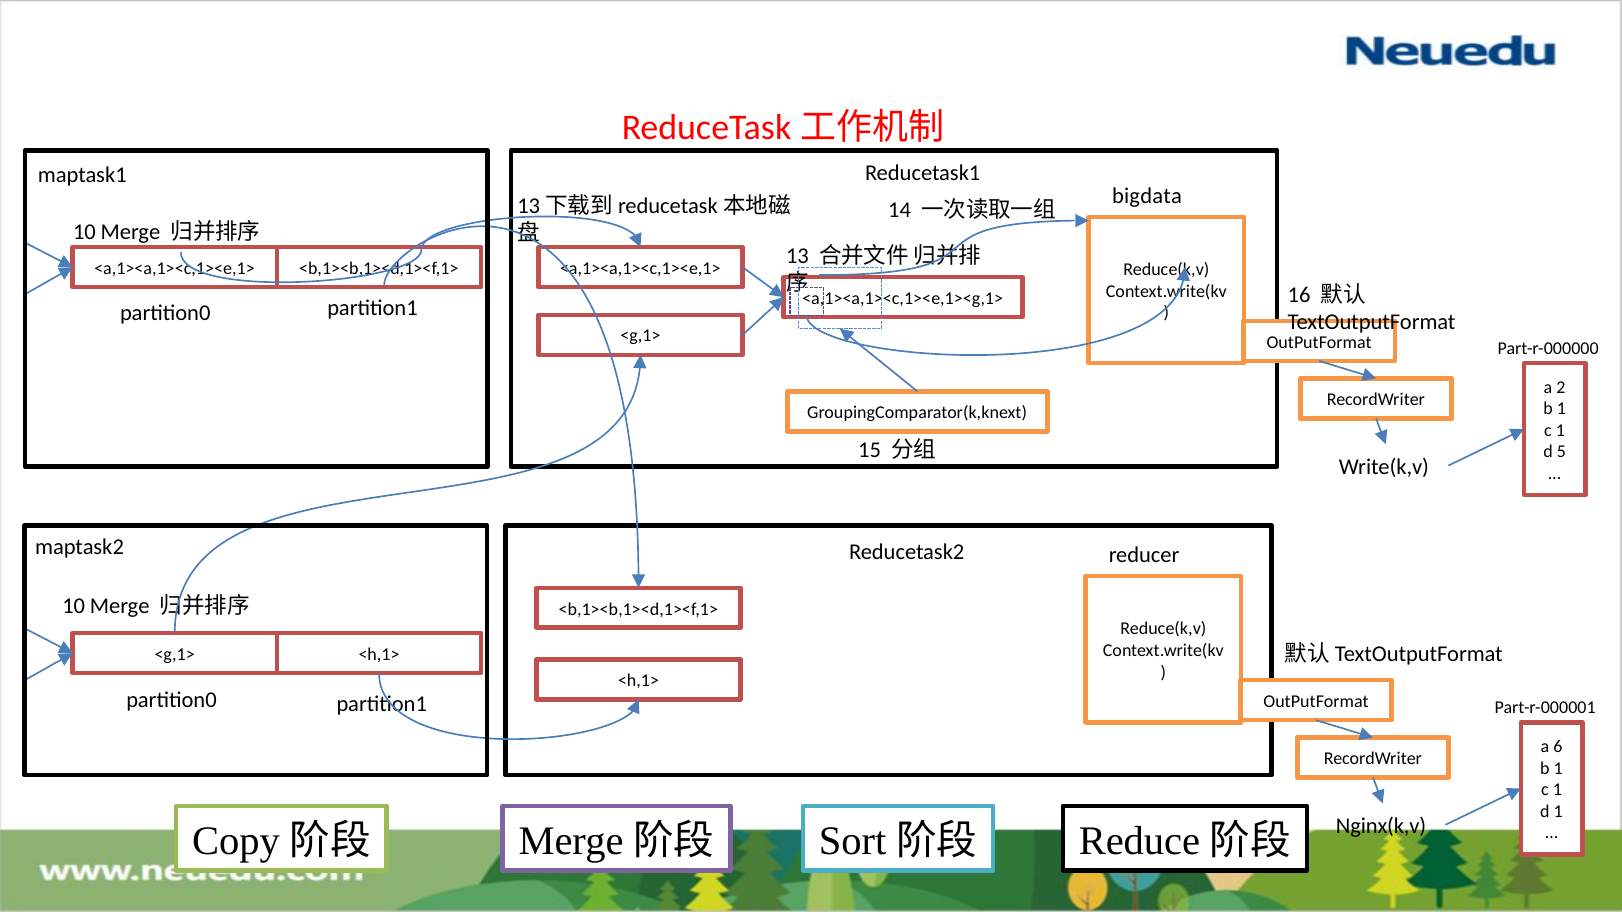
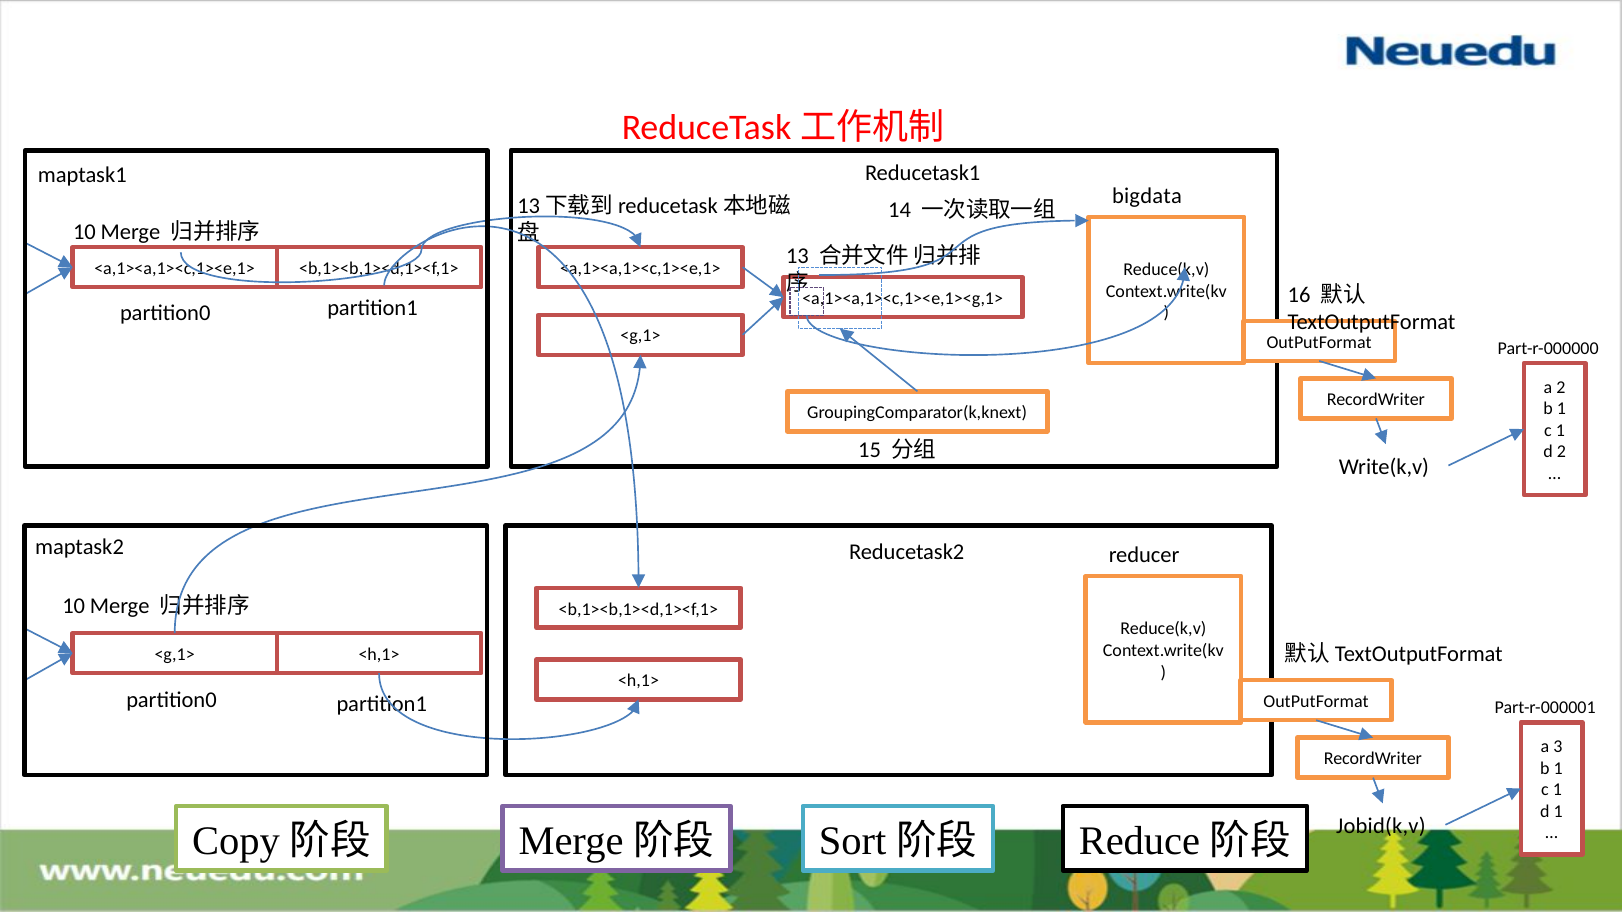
d 5: 5 -> 2
6: 6 -> 3
Nginx(k,v: Nginx(k,v -> Jobid(k,v
